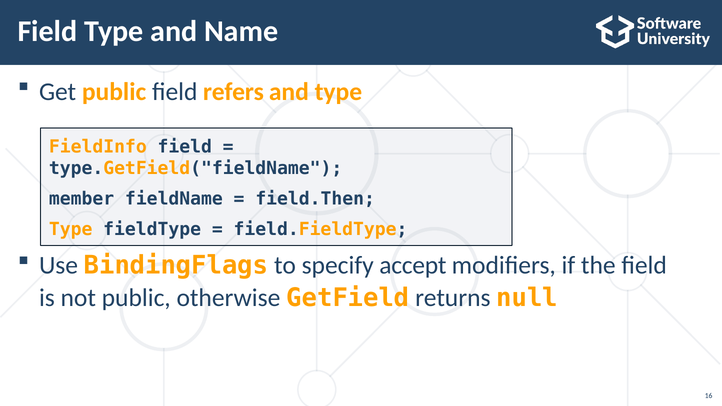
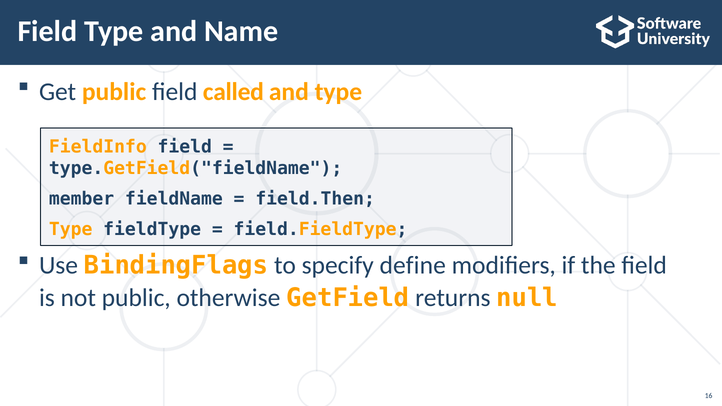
refers: refers -> called
accept: accept -> define
